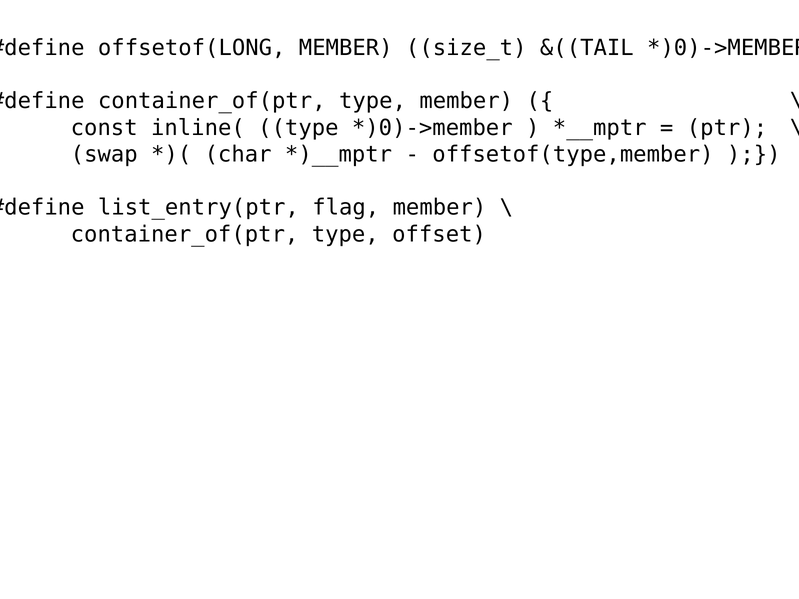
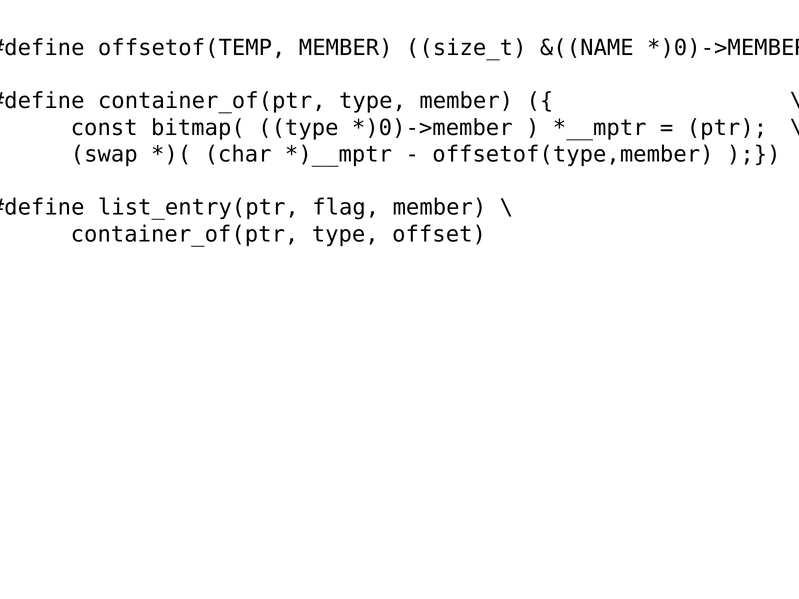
offsetof(LONG: offsetof(LONG -> offsetof(TEMP
&((TAIL: &((TAIL -> &((NAME
inline(: inline( -> bitmap(
